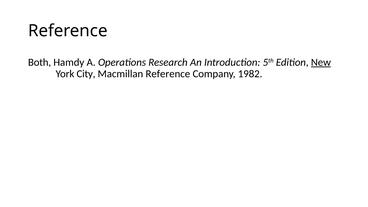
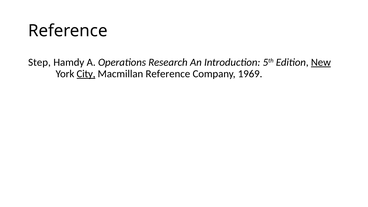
Both: Both -> Step
City underline: none -> present
1982: 1982 -> 1969
